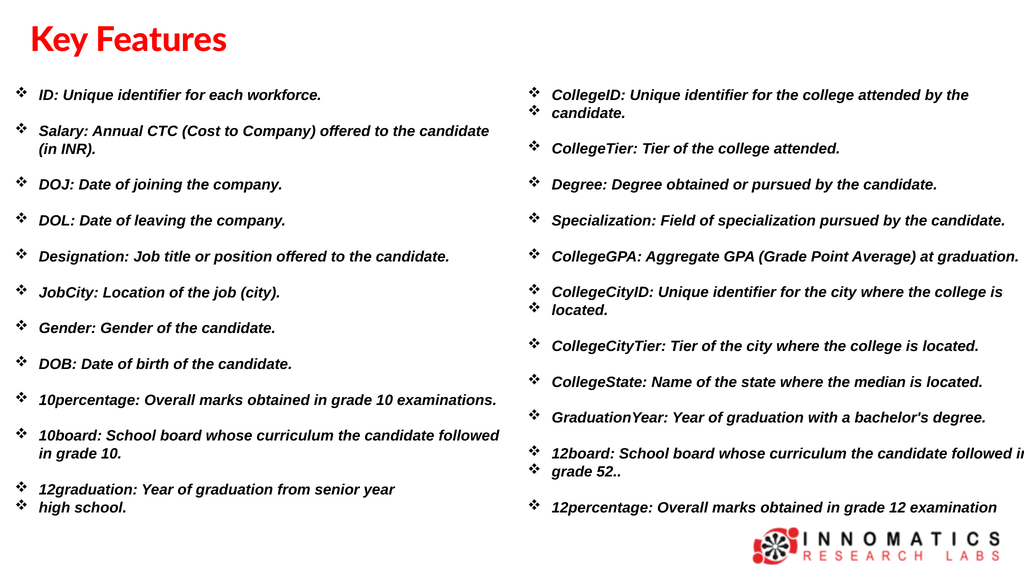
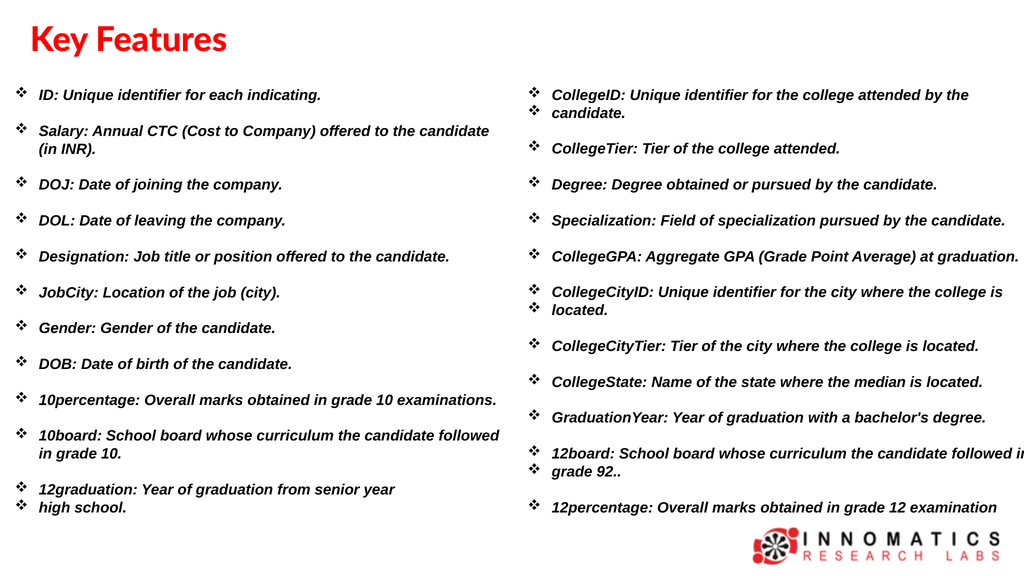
workforce: workforce -> indicating
52: 52 -> 92
